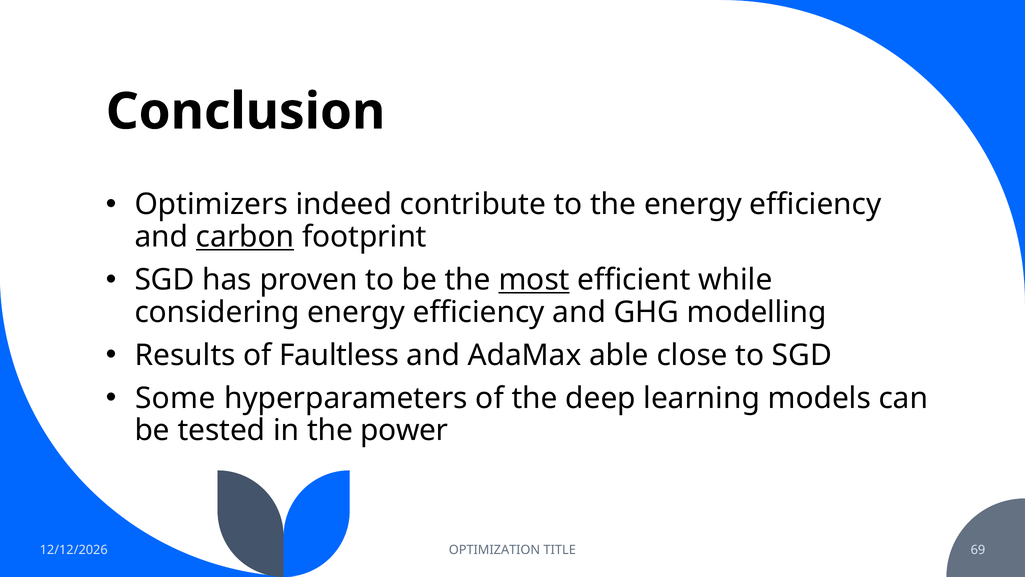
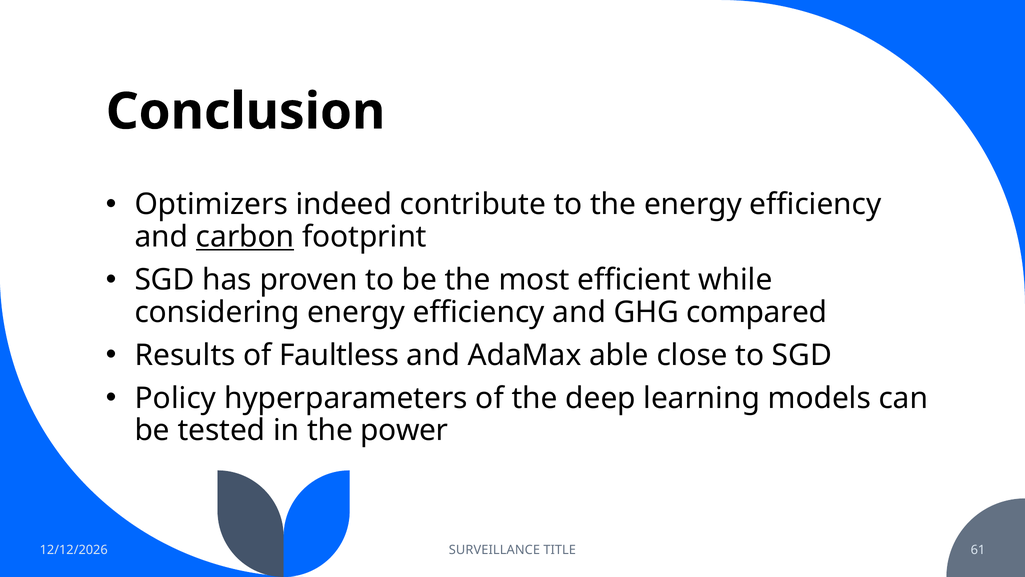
most underline: present -> none
modelling: modelling -> compared
Some: Some -> Policy
OPTIMIZATION: OPTIMIZATION -> SURVEILLANCE
69: 69 -> 61
